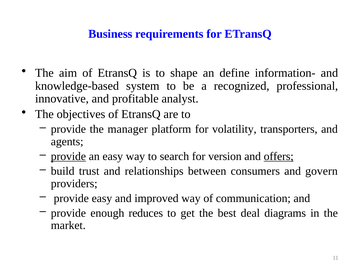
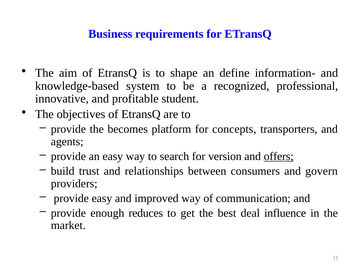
analyst: analyst -> student
manager: manager -> becomes
volatility: volatility -> concepts
provide at (68, 156) underline: present -> none
diagrams: diagrams -> influence
